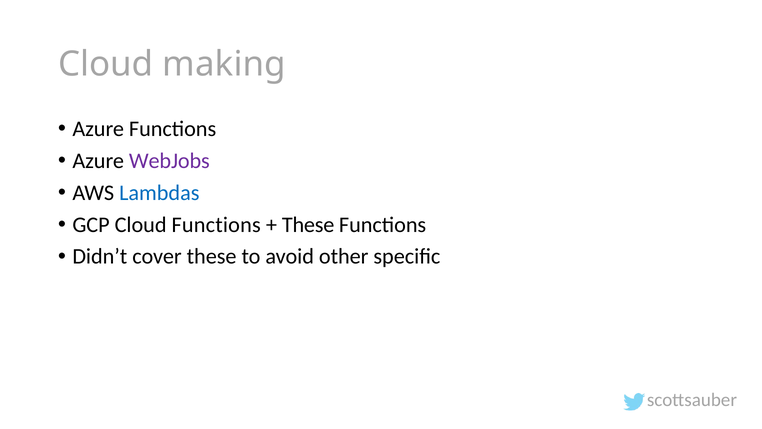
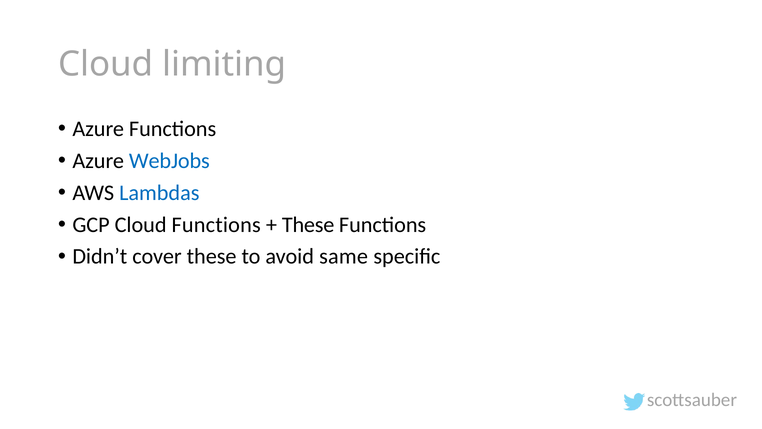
making: making -> limiting
WebJobs colour: purple -> blue
other: other -> same
